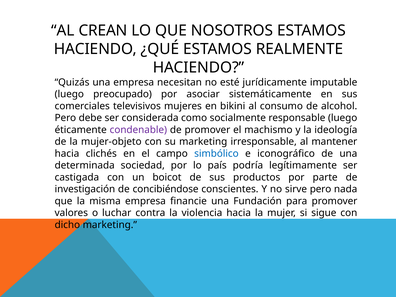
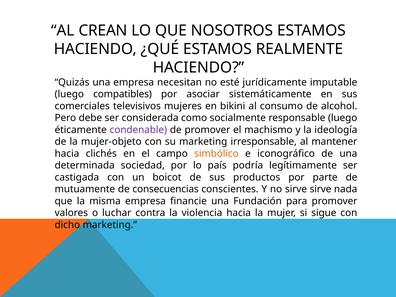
preocupado: preocupado -> compatibles
simbólico colour: blue -> orange
investigación: investigación -> mutuamente
concibiéndose: concibiéndose -> consecuencias
sirve pero: pero -> sirve
